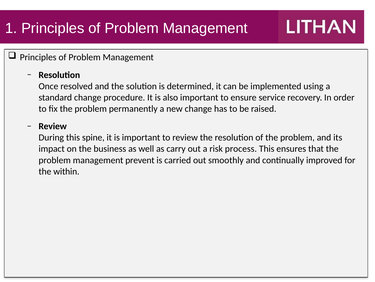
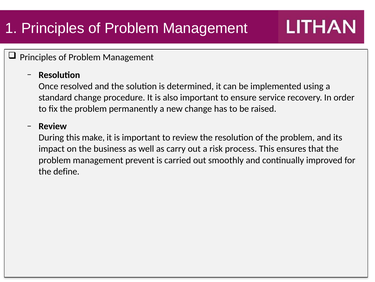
spine: spine -> make
within: within -> define
